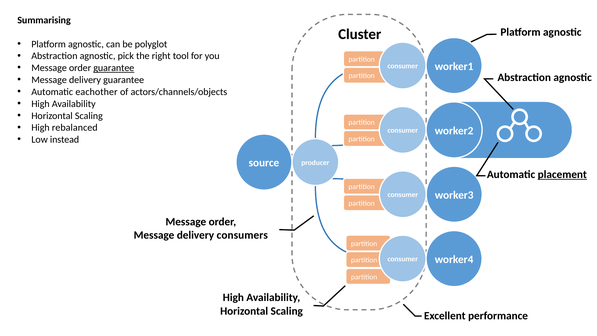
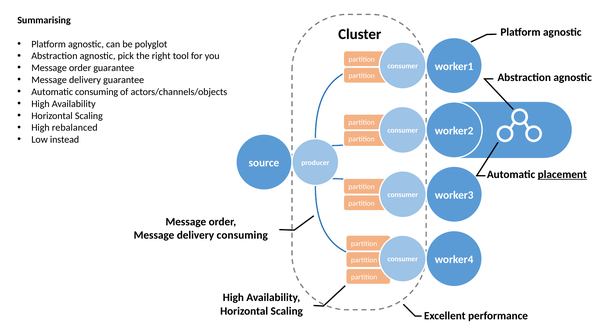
guarantee at (114, 68) underline: present -> none
Automatic eachother: eachother -> consuming
delivery consumers: consumers -> consuming
